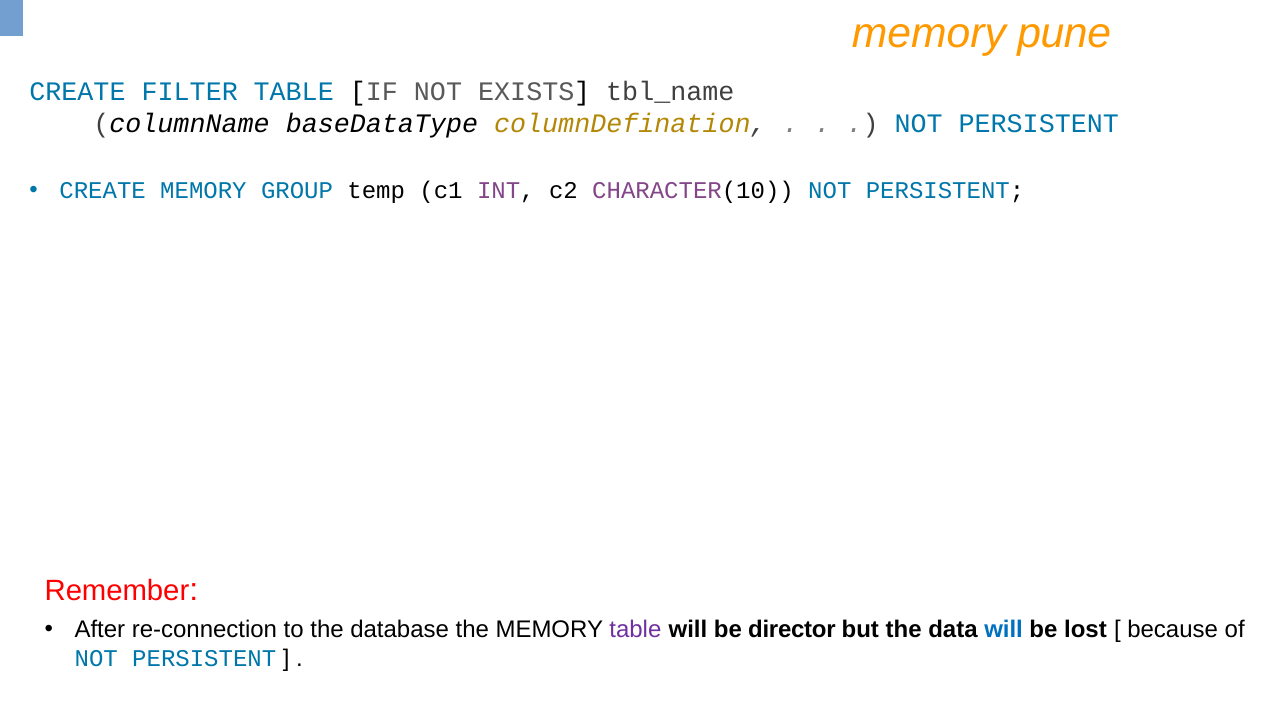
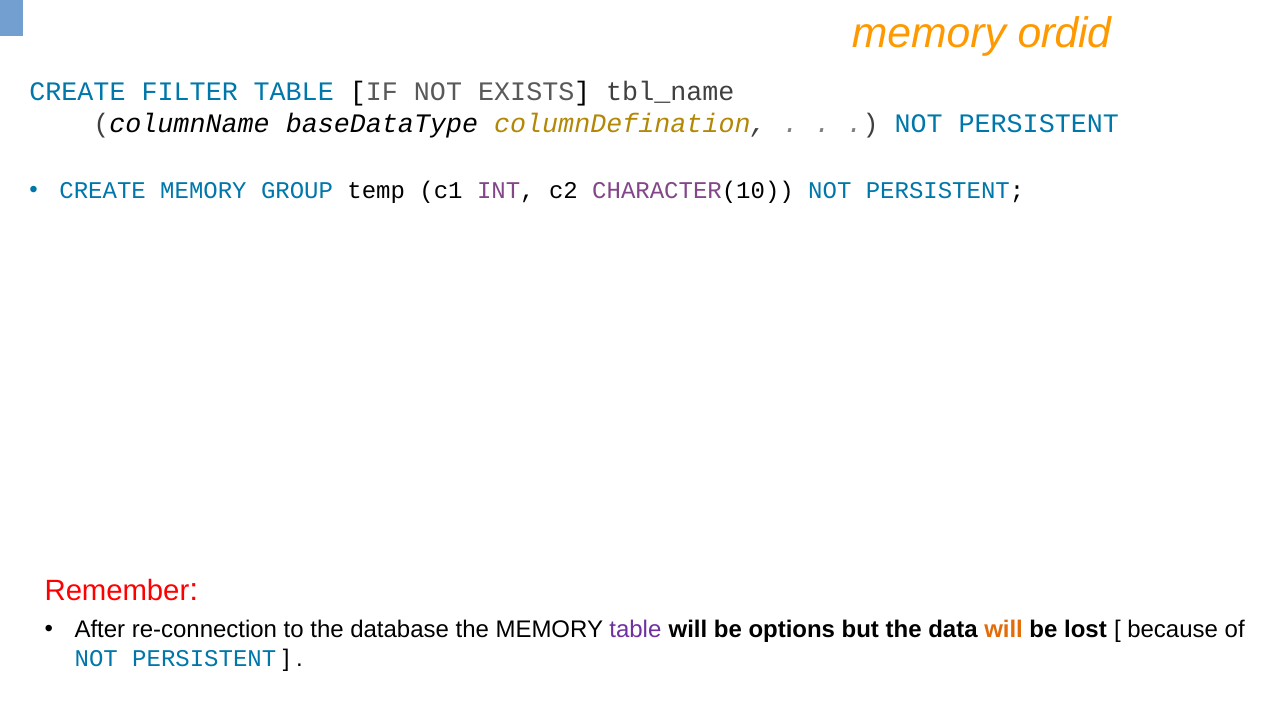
pune: pune -> ordid
director: director -> options
will at (1004, 630) colour: blue -> orange
